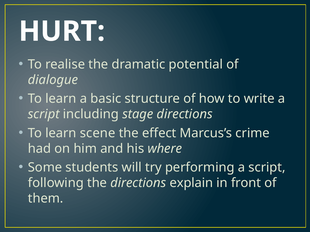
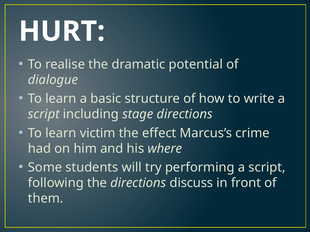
scene: scene -> victim
explain: explain -> discuss
